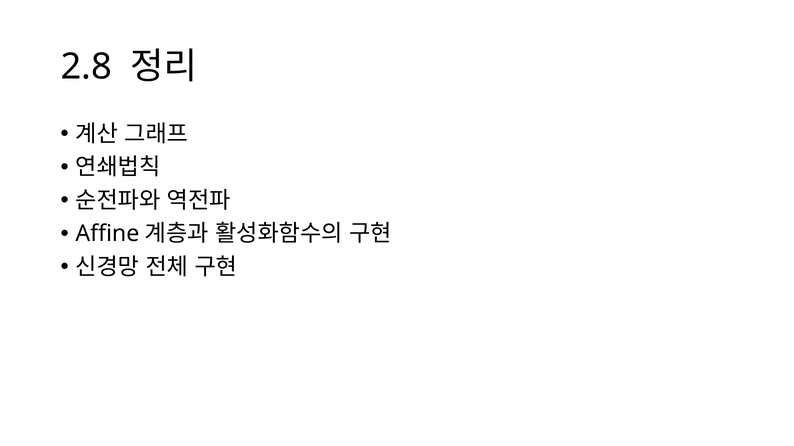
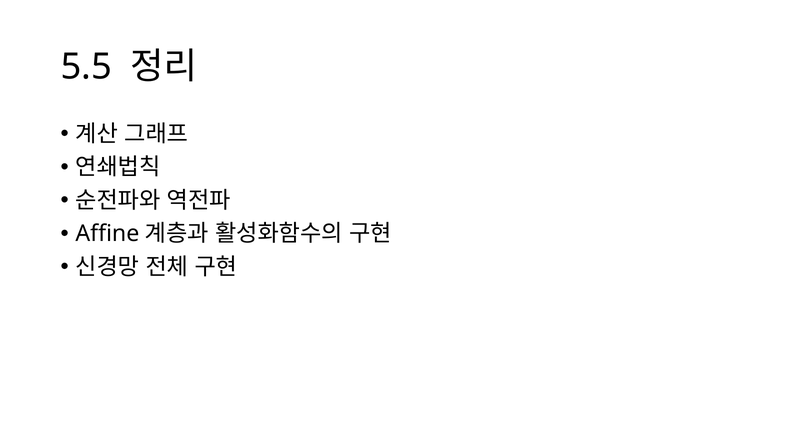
2.8: 2.8 -> 5.5
